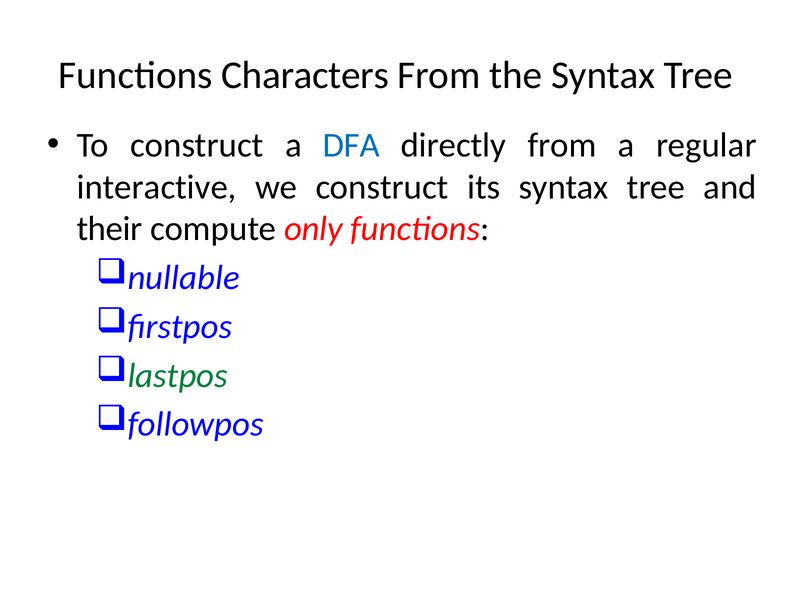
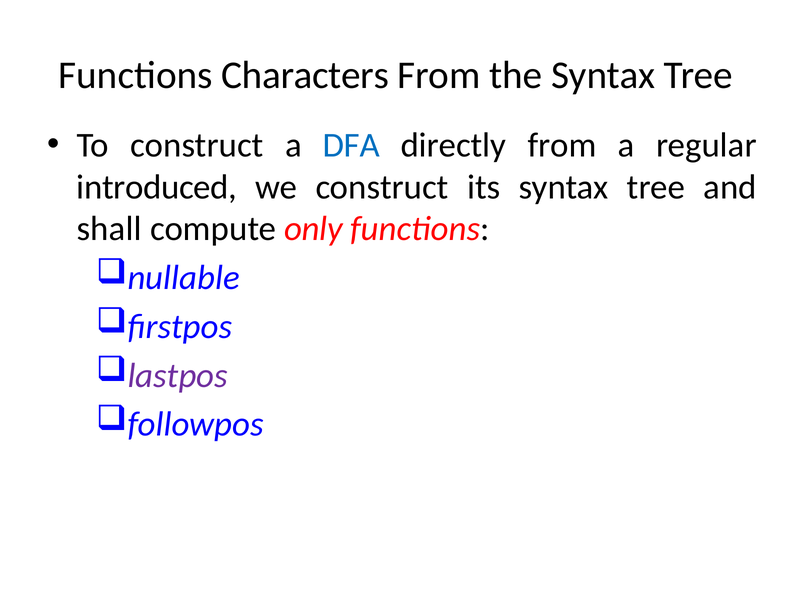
interactive: interactive -> introduced
their: their -> shall
lastpos colour: green -> purple
